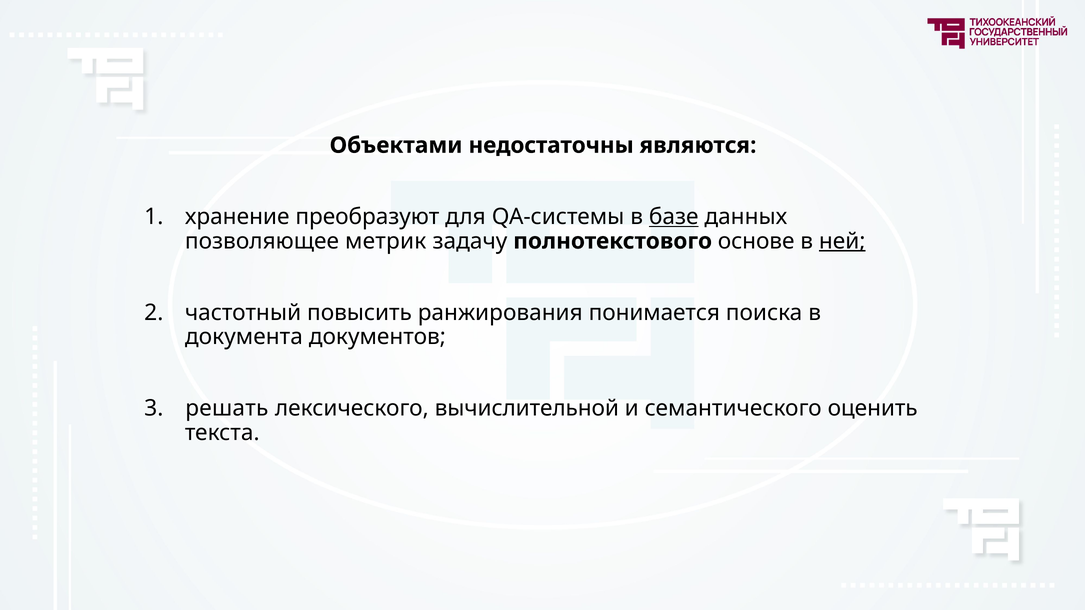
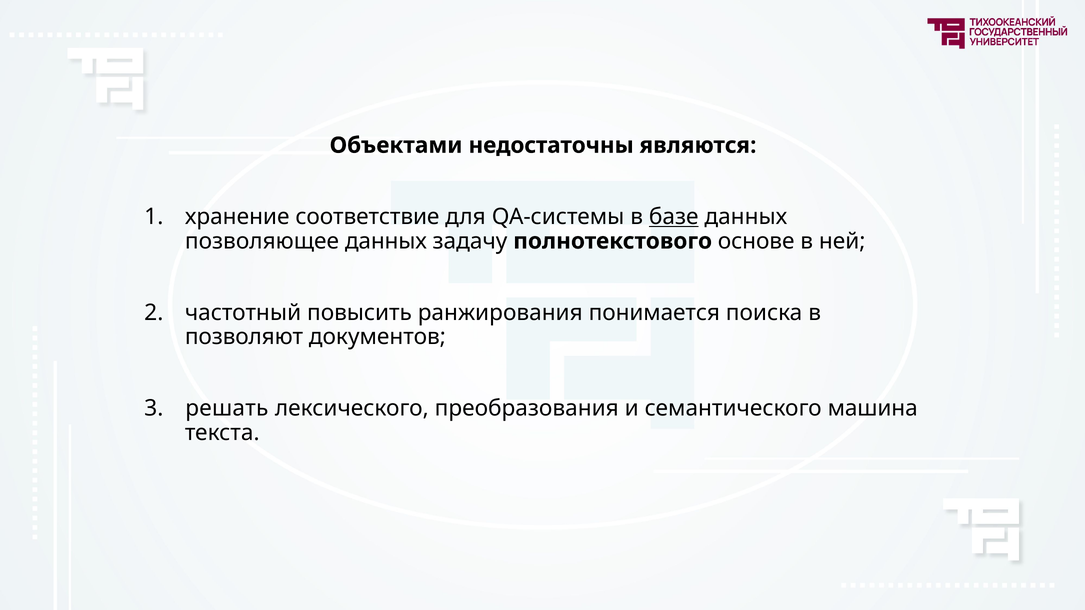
преобразуют: преобразуют -> соответствие
позволяющее метрик: метрик -> данных
ней underline: present -> none
документа: документа -> позволяют
вычислительной: вычислительной -> преобразования
оценить: оценить -> машина
